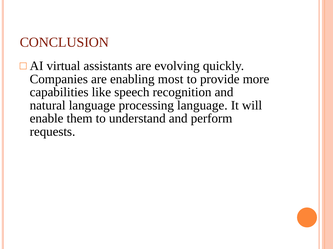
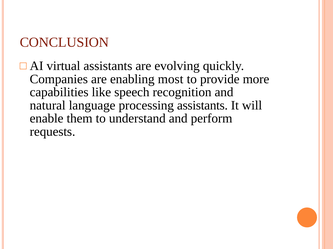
processing language: language -> assistants
